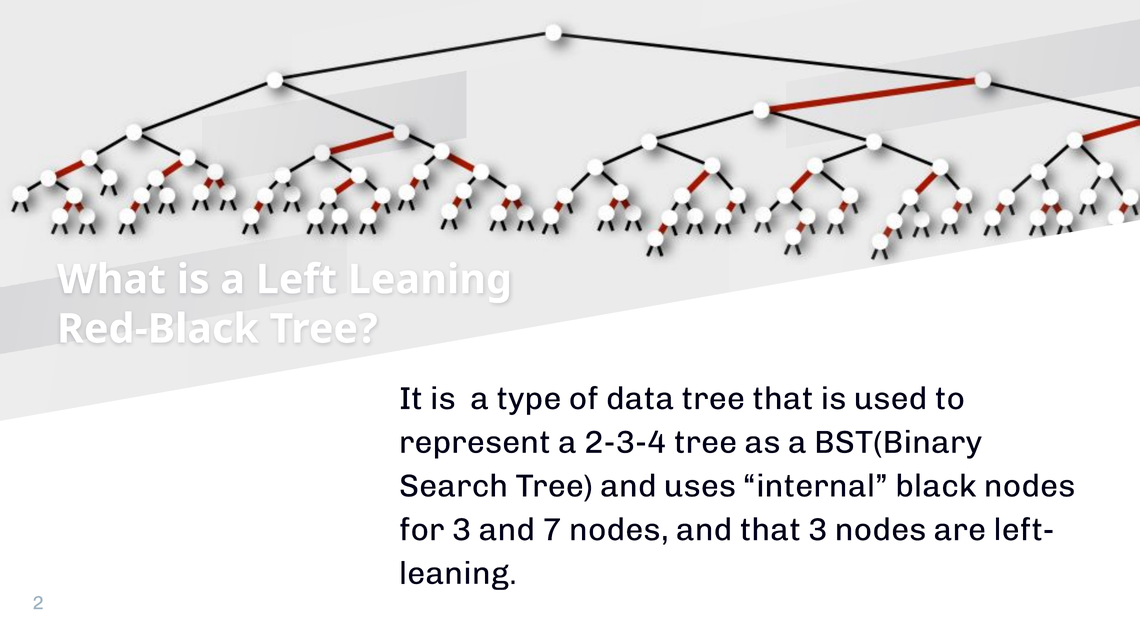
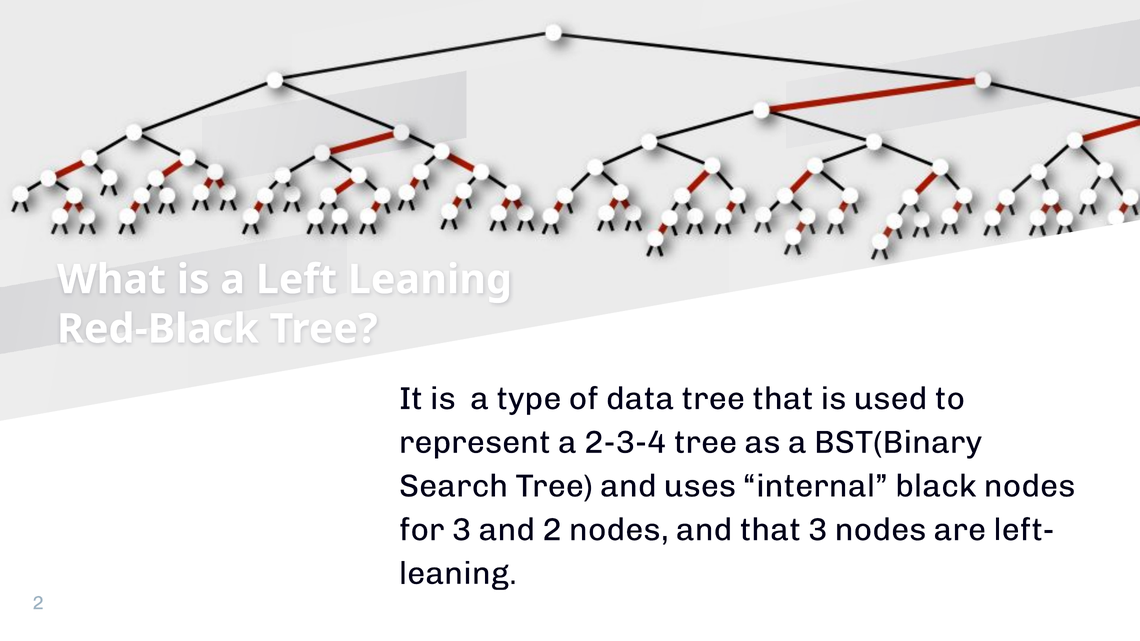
and 7: 7 -> 2
